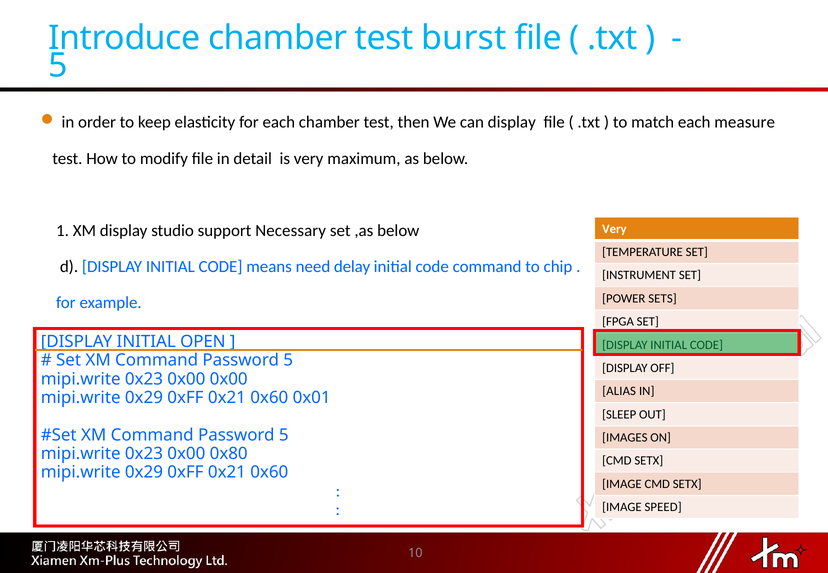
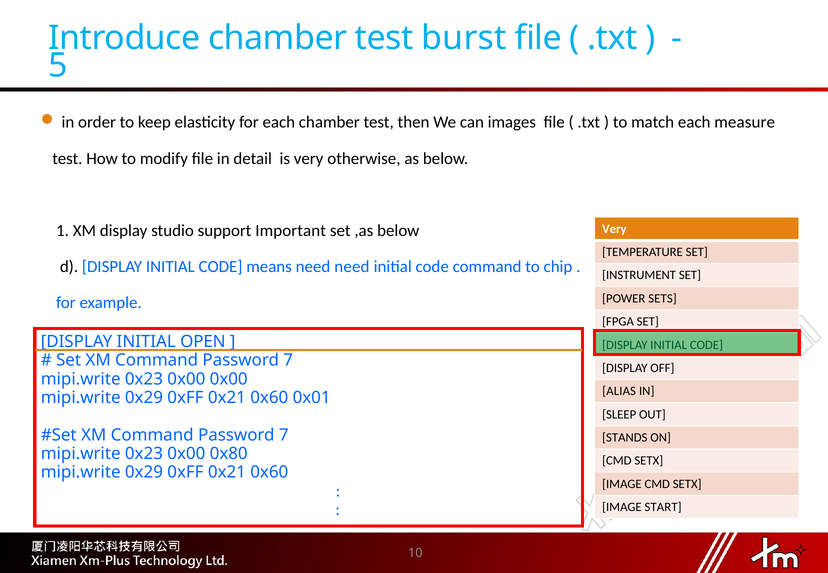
can display: display -> images
maximum: maximum -> otherwise
Necessary: Necessary -> Important
need delay: delay -> need
5 at (288, 360): 5 -> 7
5 at (284, 435): 5 -> 7
IMAGES: IMAGES -> STANDS
SPEED: SPEED -> START
